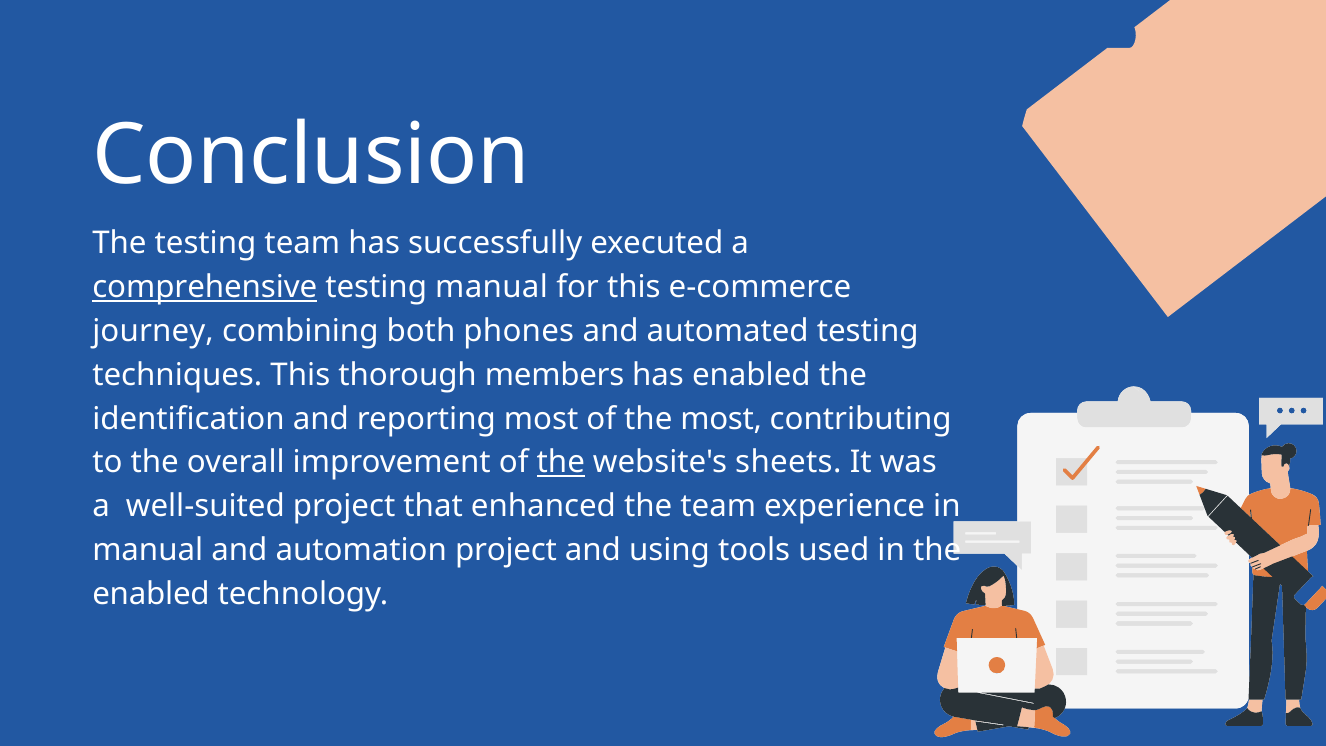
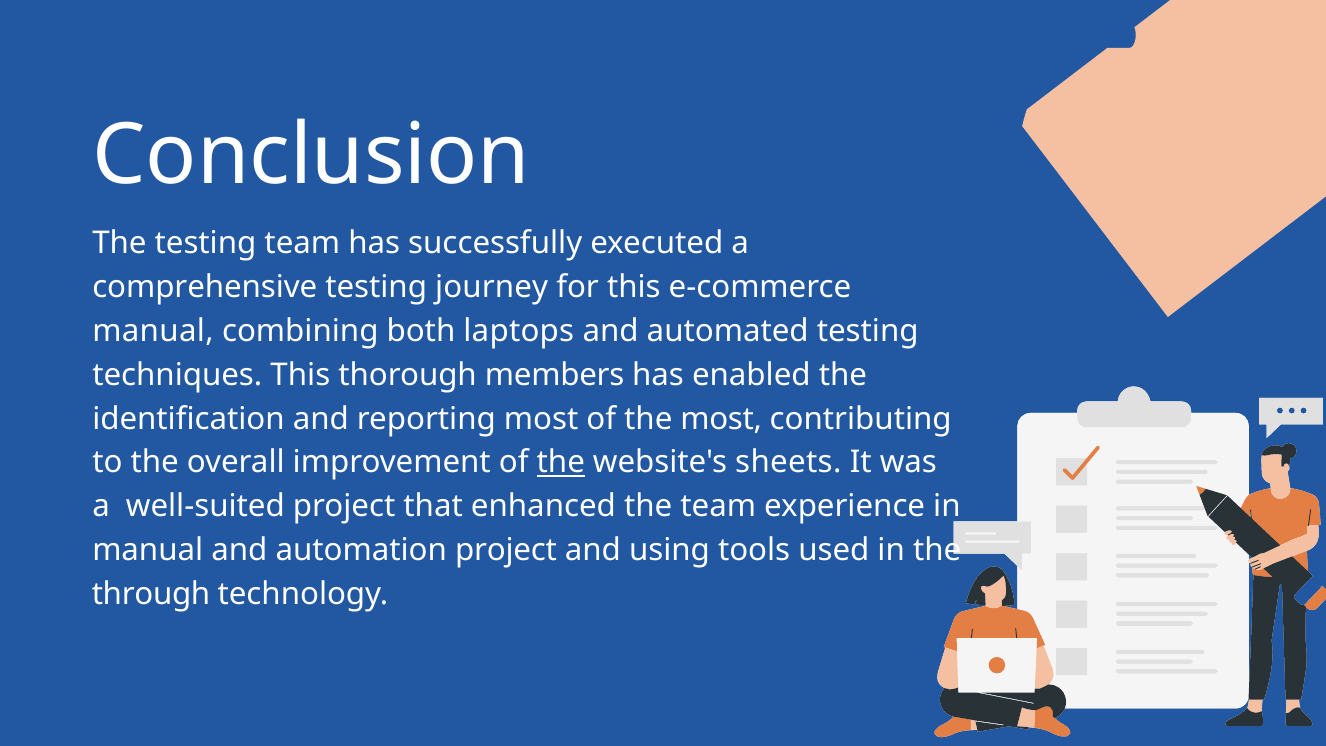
comprehensive underline: present -> none
testing manual: manual -> journey
journey at (153, 331): journey -> manual
phones: phones -> laptops
enabled at (151, 594): enabled -> through
